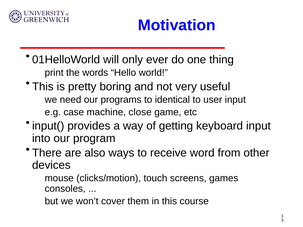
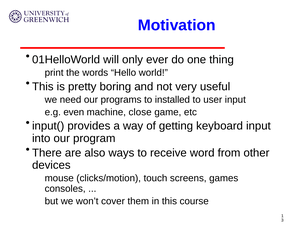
identical: identical -> installed
case: case -> even
